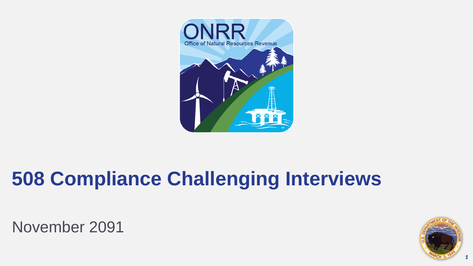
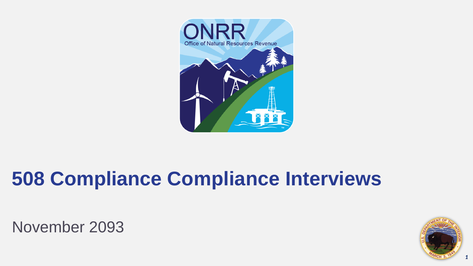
Compliance Challenging: Challenging -> Compliance
2091: 2091 -> 2093
